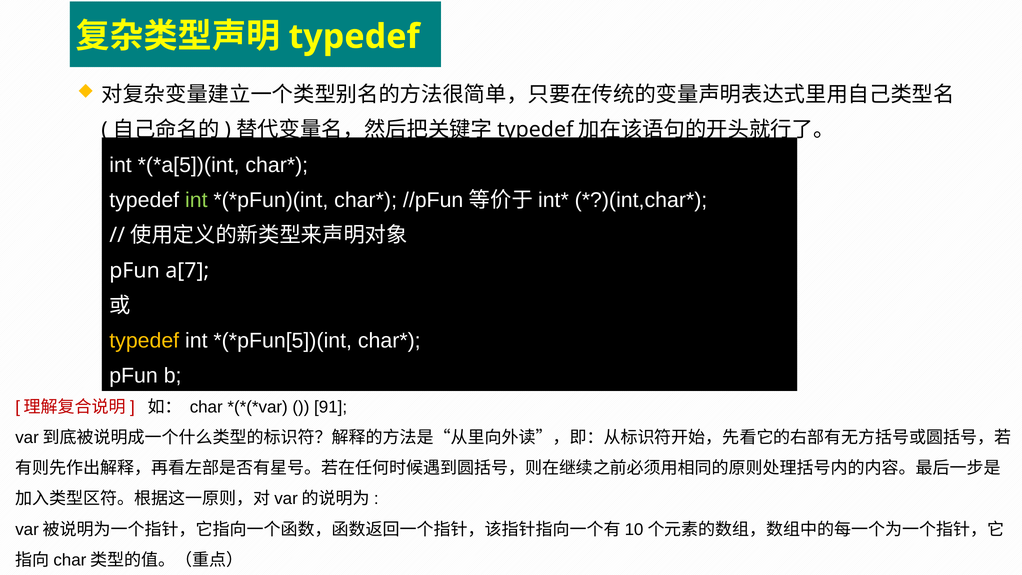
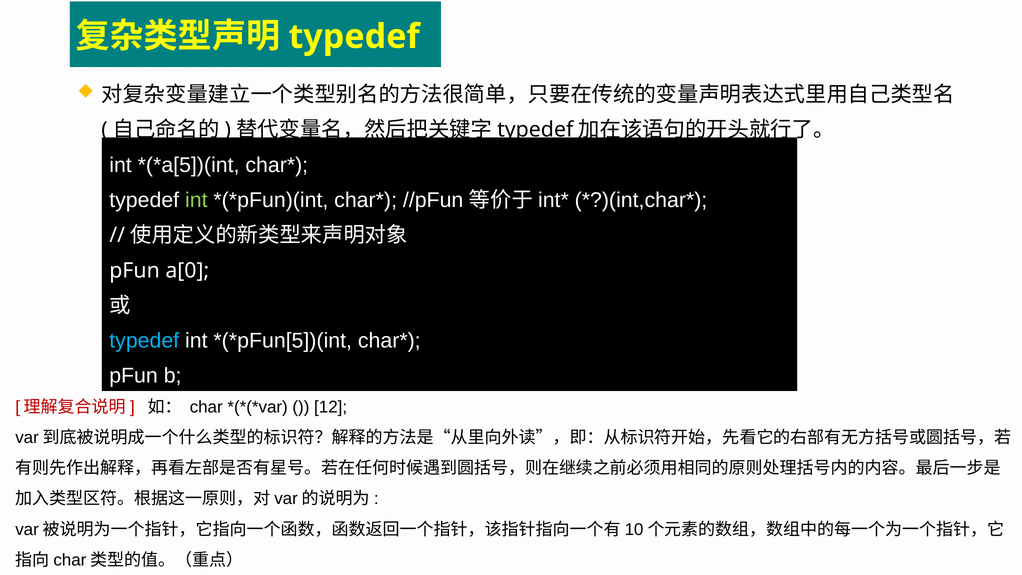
a[7: a[7 -> a[0
typedef at (144, 341) colour: yellow -> light blue
91: 91 -> 12
